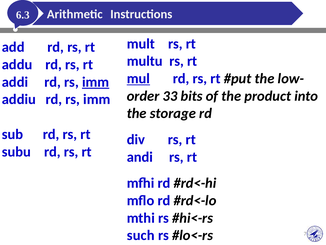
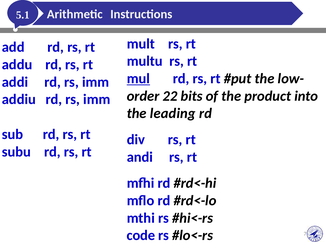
6.3: 6.3 -> 5.1
imm at (96, 82) underline: present -> none
33: 33 -> 22
storage: storage -> leading
such: such -> code
